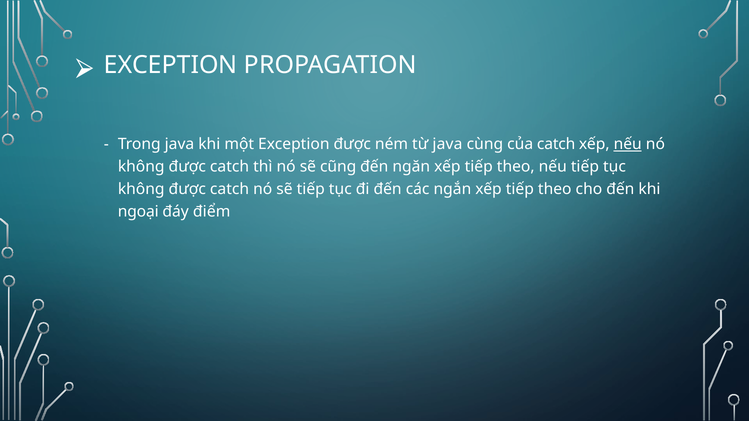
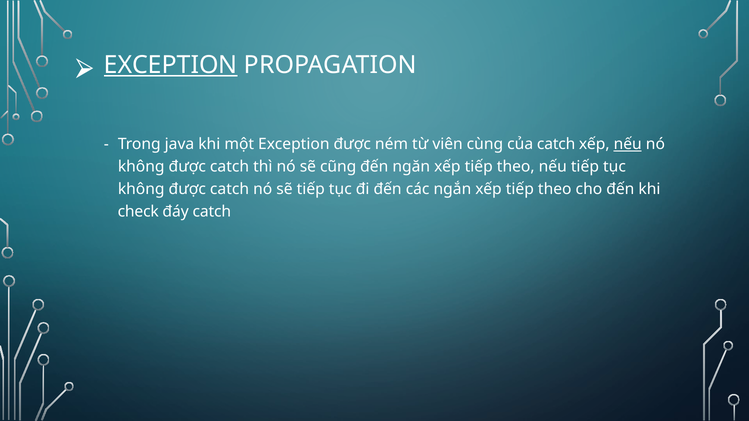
EXCEPTION at (171, 65) underline: none -> present
từ java: java -> viên
ngoại: ngoại -> check
đáy điểm: điểm -> catch
